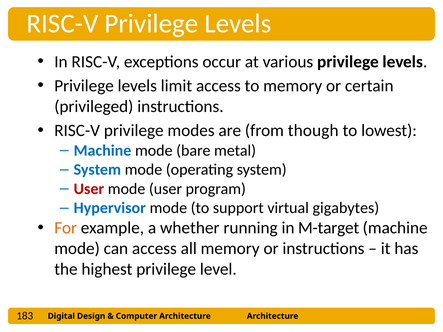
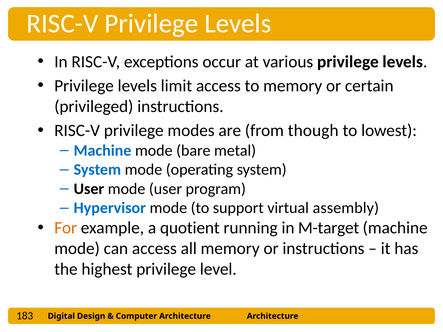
User at (89, 189) colour: red -> black
gigabytes: gigabytes -> assembly
whether: whether -> quotient
